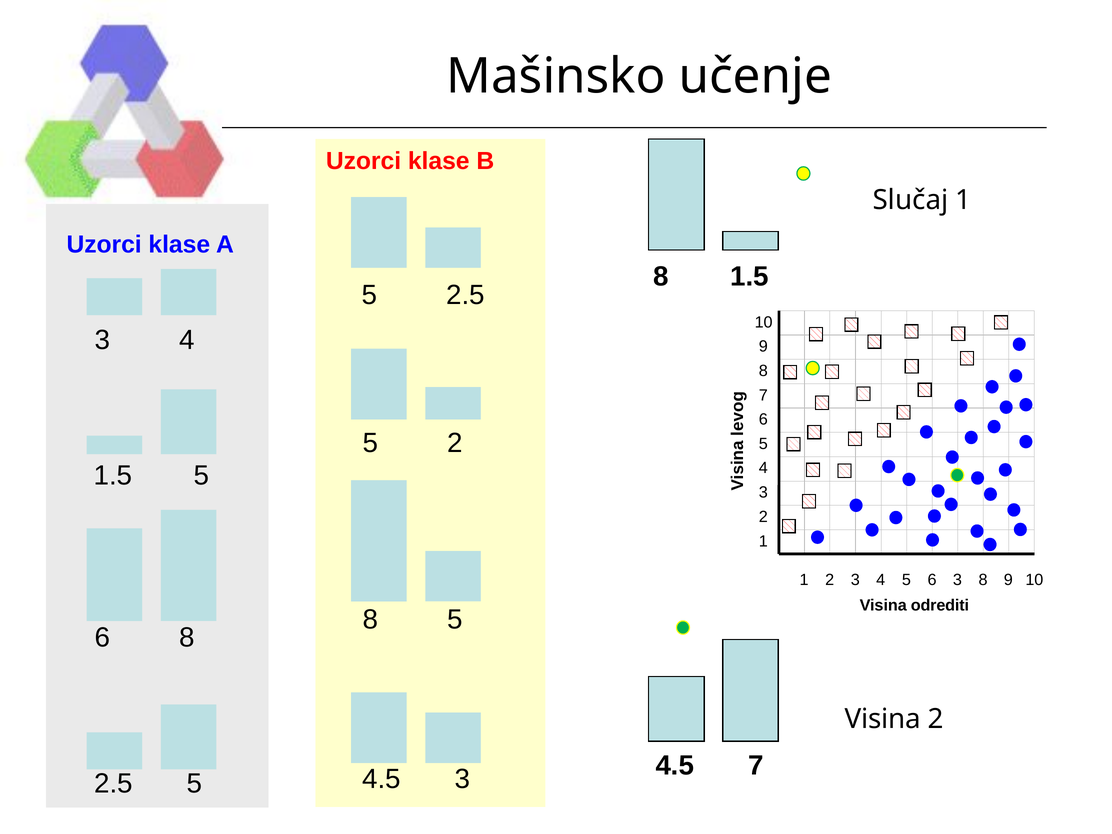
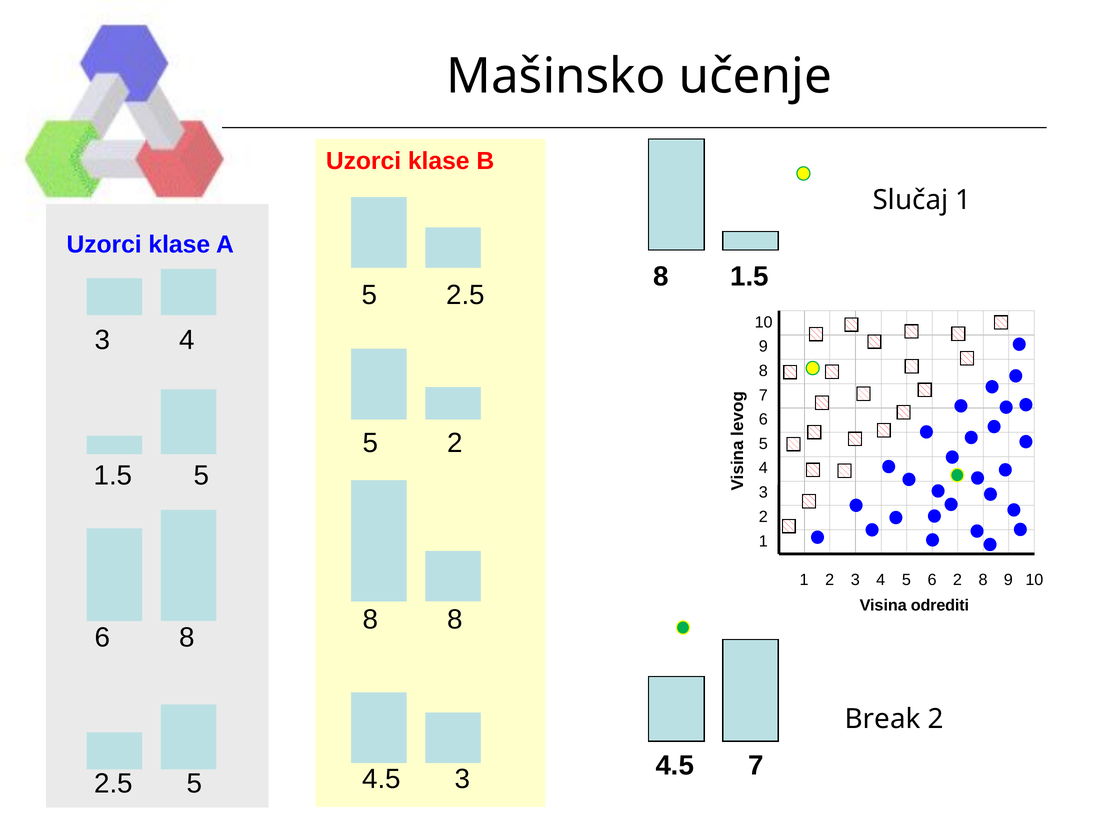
6 3: 3 -> 2
8 5: 5 -> 8
Visina at (883, 719): Visina -> Break
